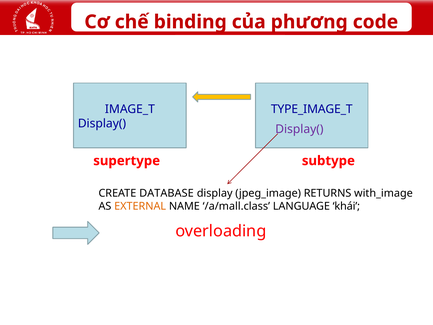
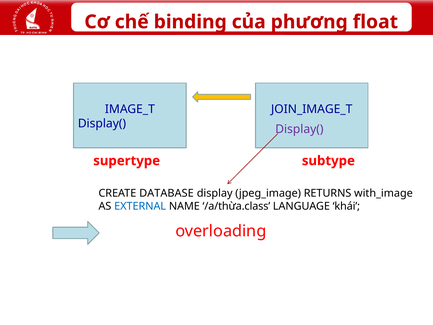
code: code -> float
TYPE_IMAGE_T: TYPE_IMAGE_T -> JOIN_IMAGE_T
EXTERNAL colour: orange -> blue
/a/mall.class: /a/mall.class -> /a/thừa.class
